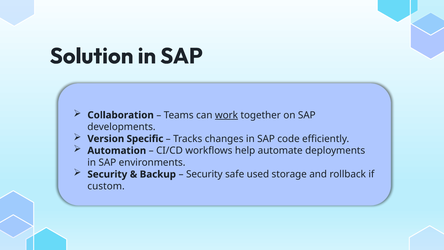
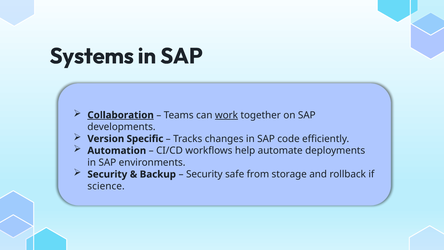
Solution: Solution -> Systems
Collaboration underline: none -> present
used: used -> from
custom: custom -> science
